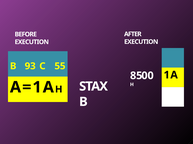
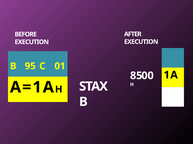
93: 93 -> 95
55: 55 -> 01
